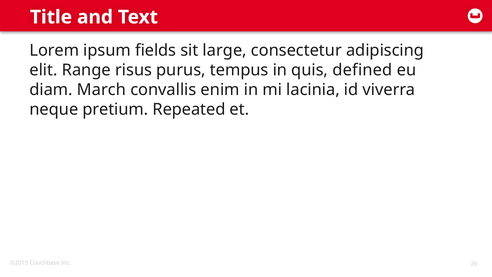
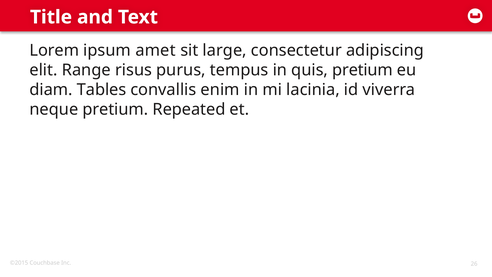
fields: fields -> amet
quis defined: defined -> pretium
March: March -> Tables
